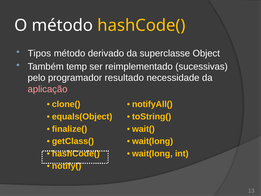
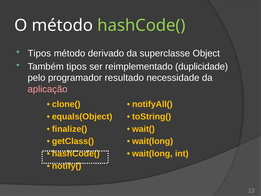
hashCode( at (141, 25) colour: yellow -> light green
Também temp: temp -> tipos
sucessivas: sucessivas -> duplicidade
